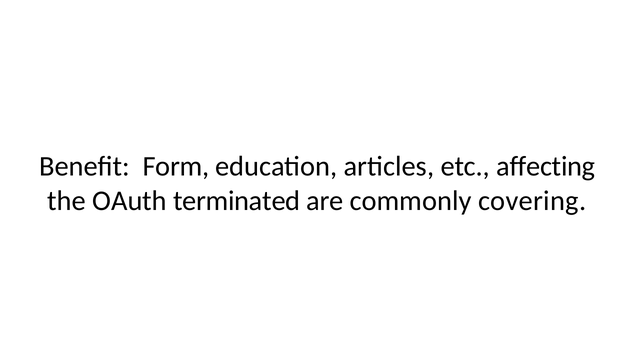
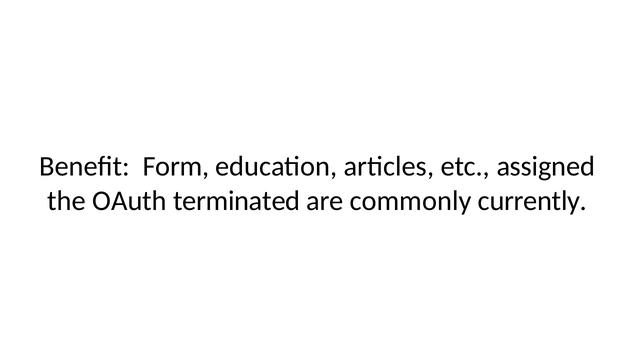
affecting: affecting -> assigned
covering: covering -> currently
